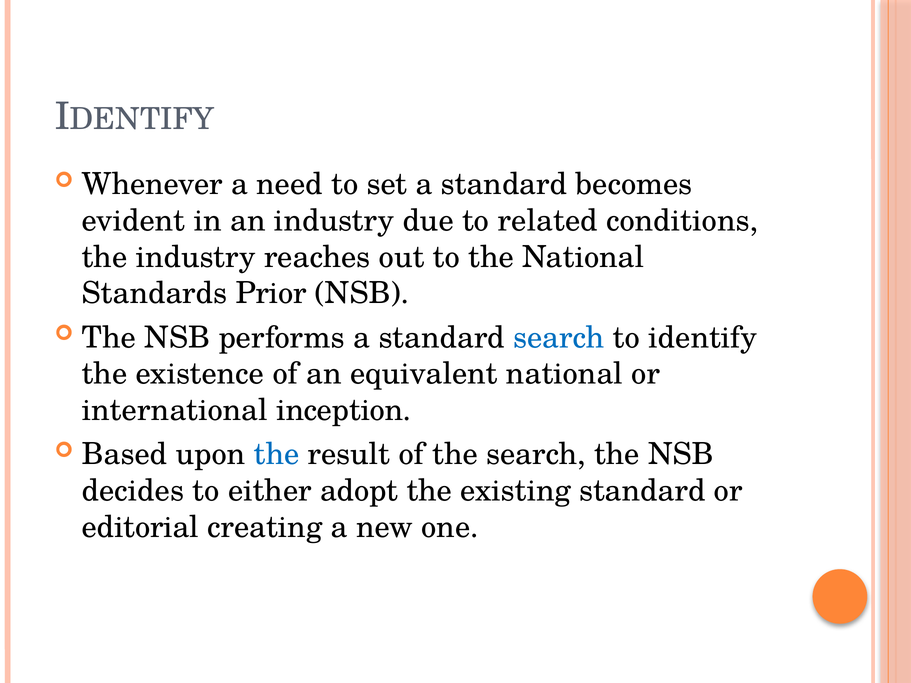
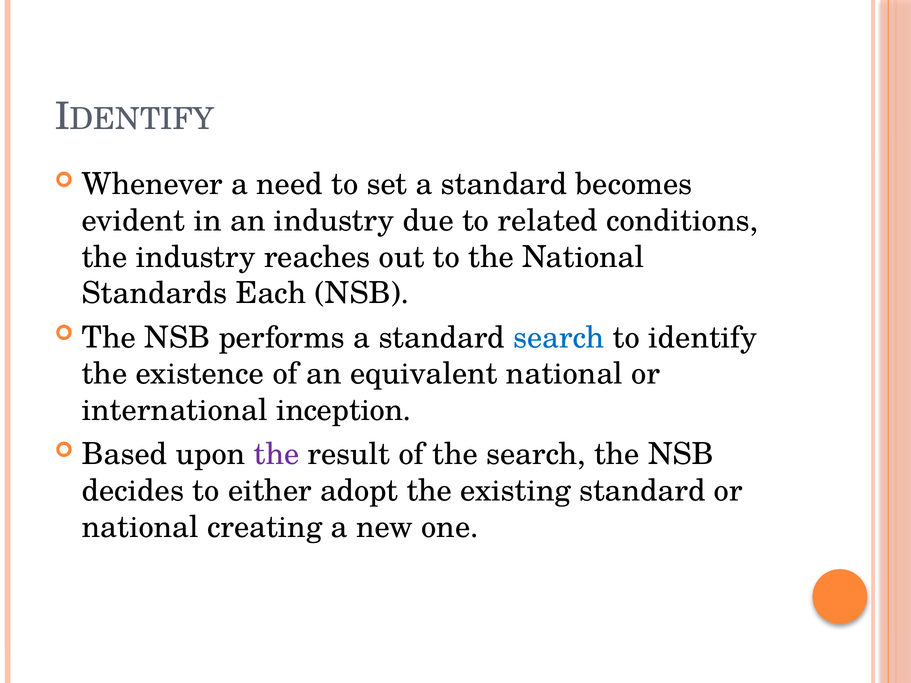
Prior: Prior -> Each
the at (277, 455) colour: blue -> purple
editorial at (140, 527): editorial -> national
